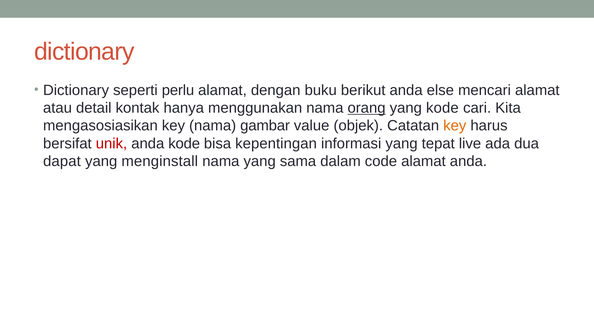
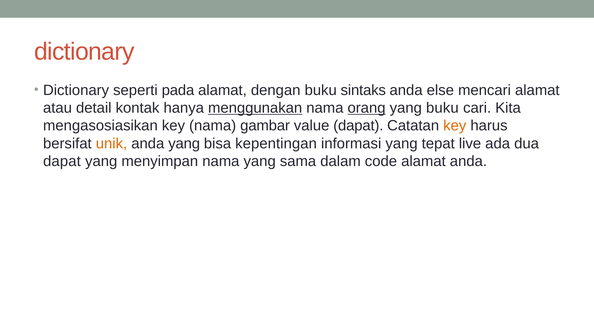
perlu: perlu -> pada
berikut: berikut -> sintaks
menggunakan underline: none -> present
yang kode: kode -> buku
value objek: objek -> dapat
unik colour: red -> orange
anda kode: kode -> yang
menginstall: menginstall -> menyimpan
